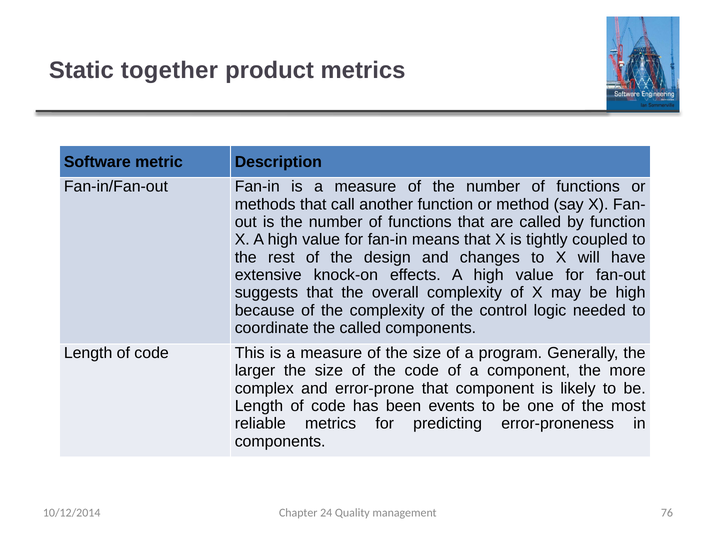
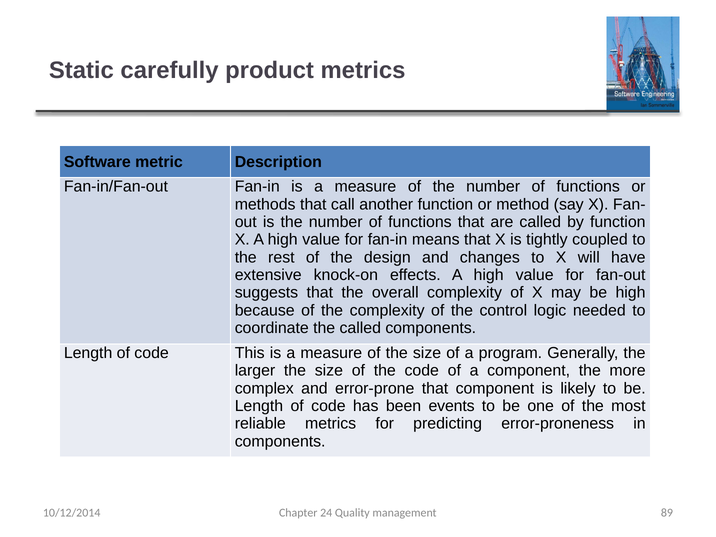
together: together -> carefully
76: 76 -> 89
